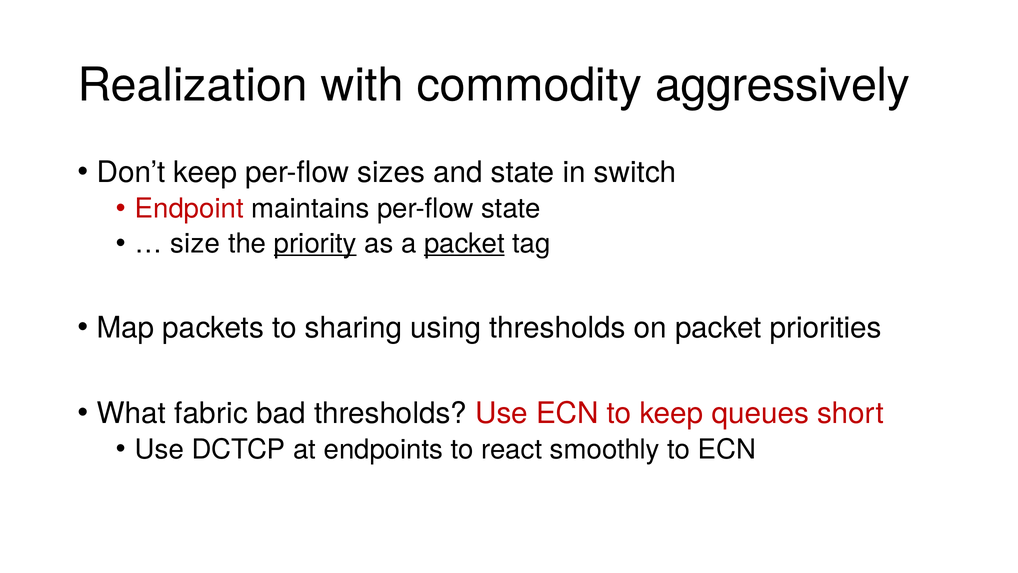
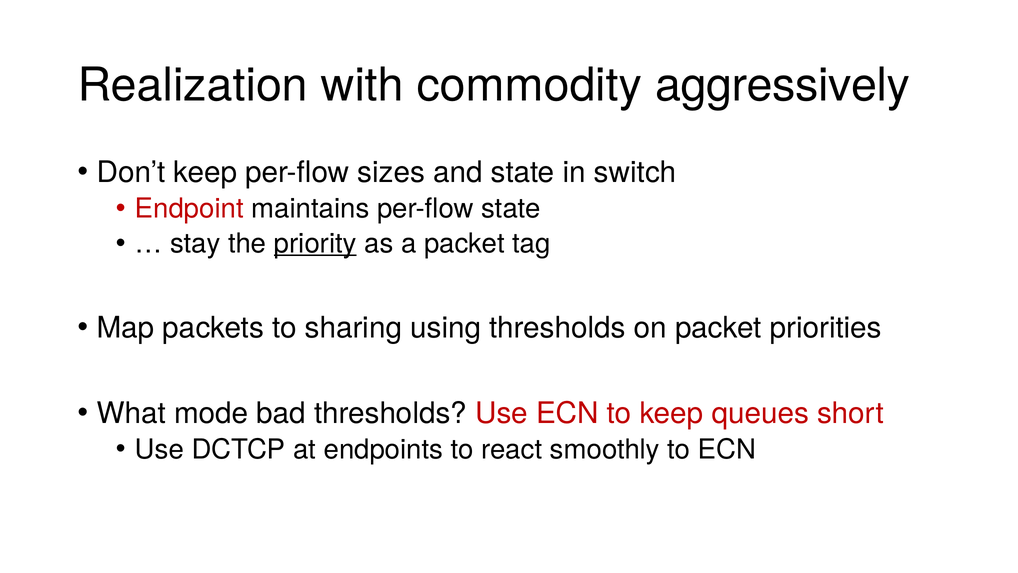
size: size -> stay
packet at (464, 243) underline: present -> none
fabric: fabric -> mode
